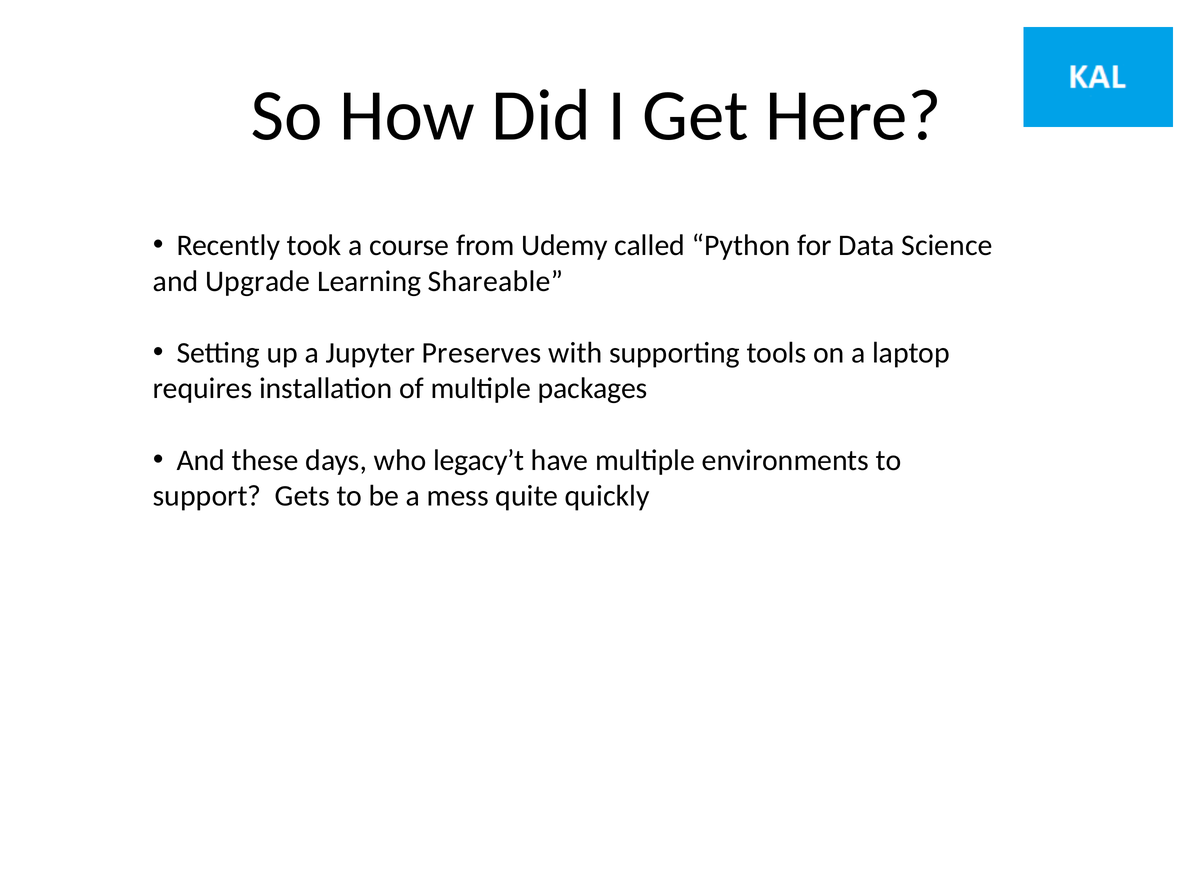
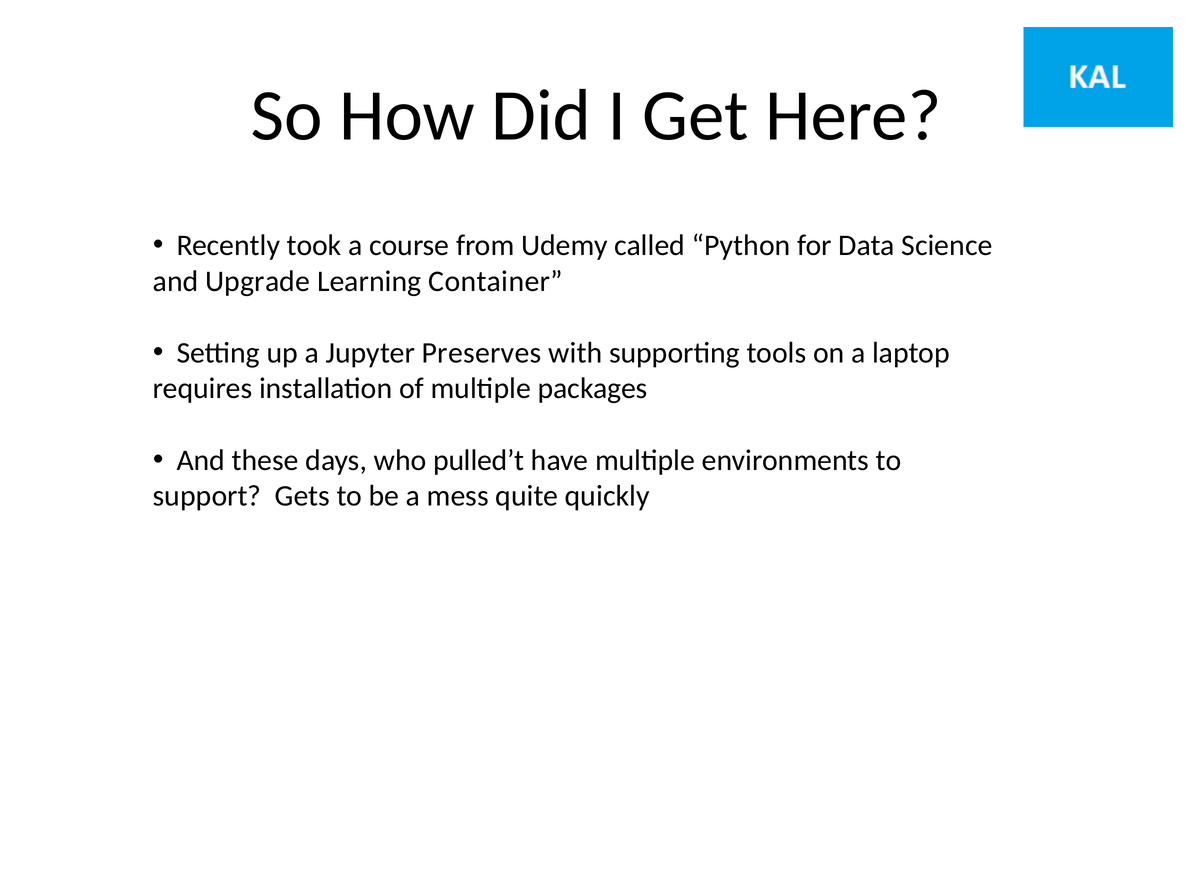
Shareable: Shareable -> Container
legacy’t: legacy’t -> pulled’t
